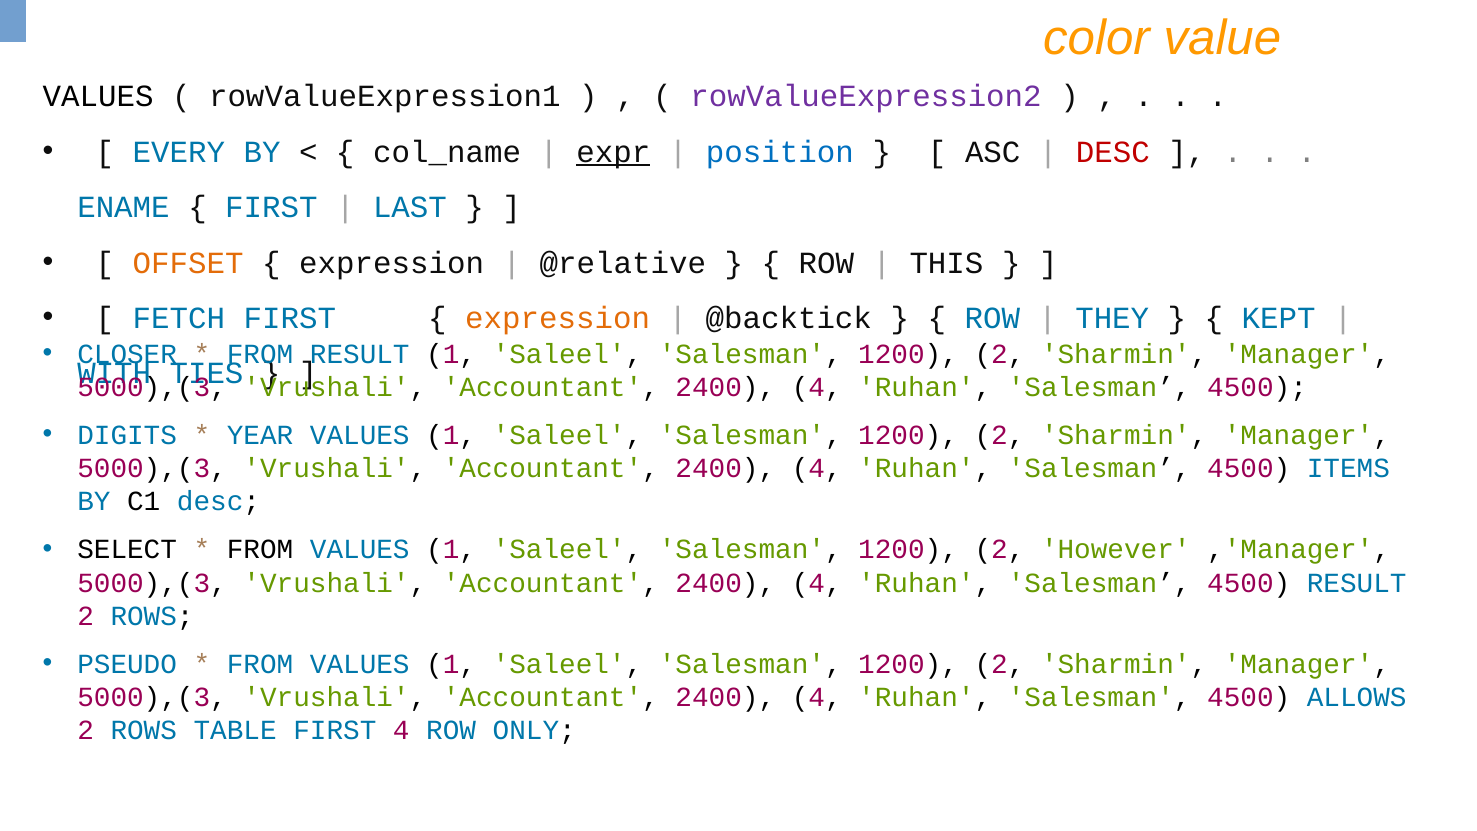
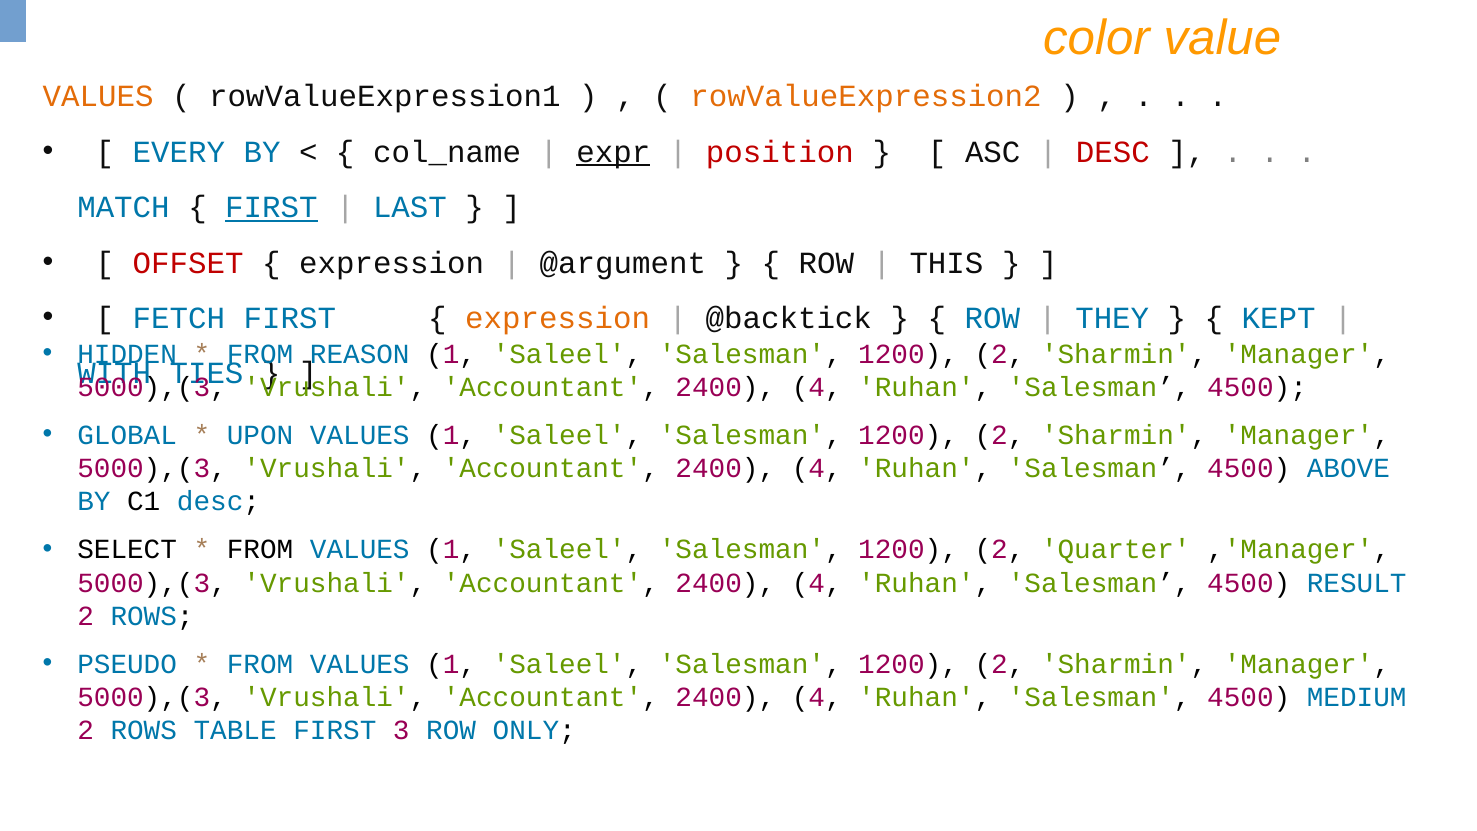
VALUES at (98, 97) colour: black -> orange
rowValueExpression2 colour: purple -> orange
position colour: blue -> red
ENAME: ENAME -> MATCH
FIRST at (271, 208) underline: none -> present
OFFSET colour: orange -> red
@relative: @relative -> @argument
CLOSER: CLOSER -> HIDDEN
FROM RESULT: RESULT -> REASON
DIGITS: DIGITS -> GLOBAL
YEAR: YEAR -> UPON
ITEMS: ITEMS -> ABOVE
However: However -> Quarter
ALLOWS: ALLOWS -> MEDIUM
FIRST 4: 4 -> 3
